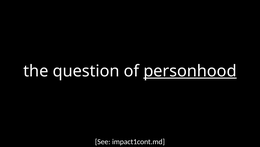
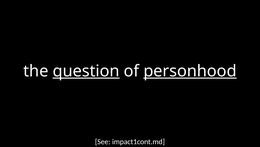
question underline: none -> present
